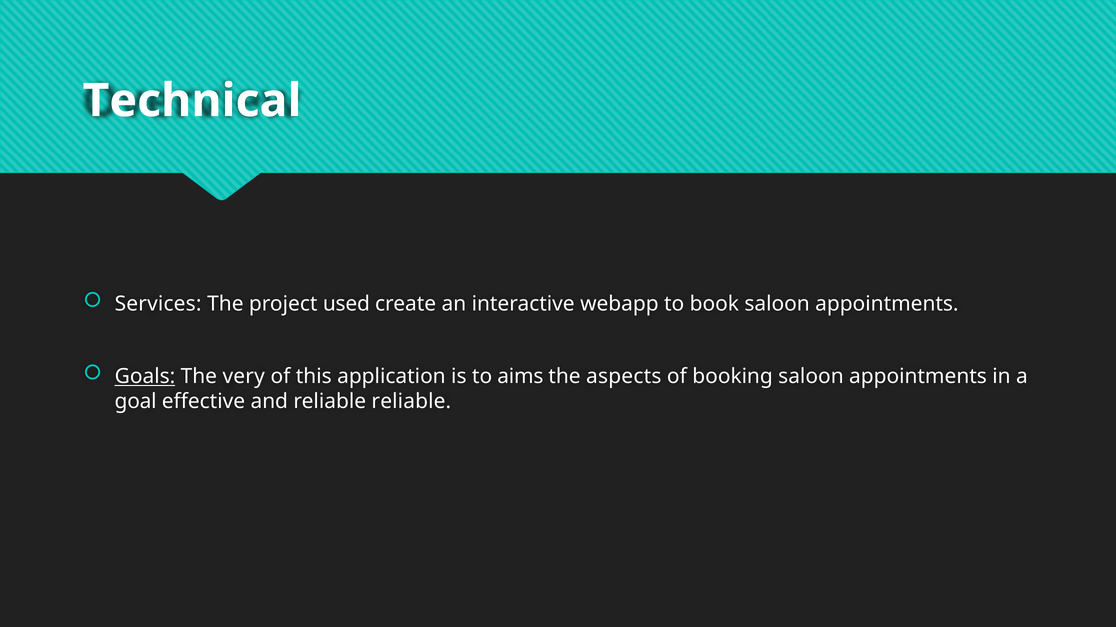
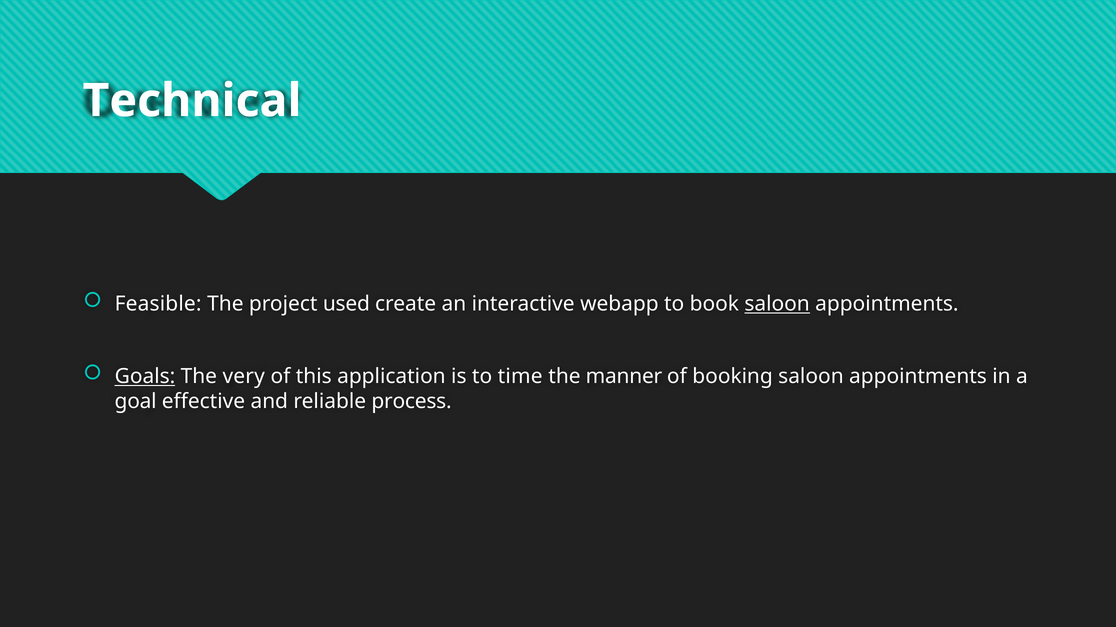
Services: Services -> Feasible
saloon at (777, 304) underline: none -> present
aims: aims -> time
aspects: aspects -> manner
reliable reliable: reliable -> process
